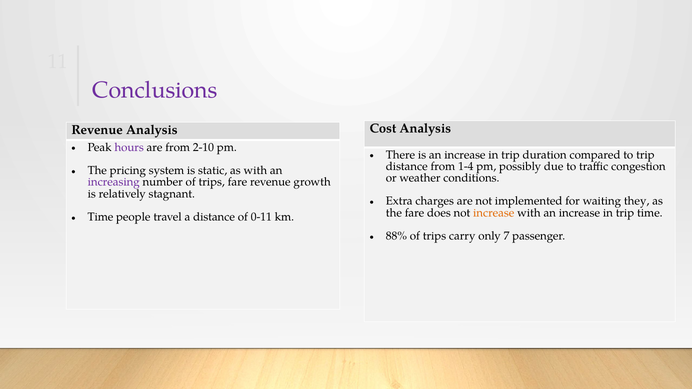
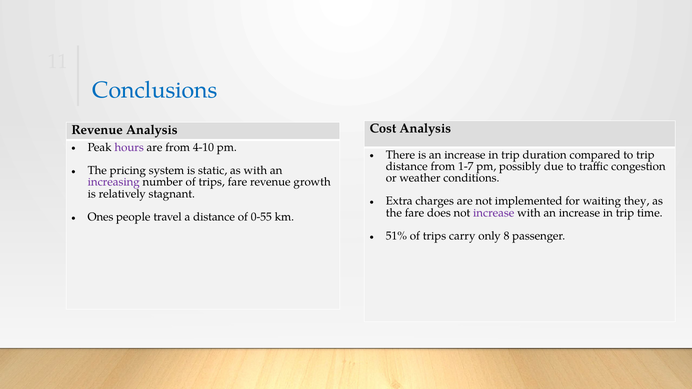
Conclusions colour: purple -> blue
2-10: 2-10 -> 4-10
1-4: 1-4 -> 1-7
increase at (494, 213) colour: orange -> purple
Time at (100, 217): Time -> Ones
0-11: 0-11 -> 0-55
88%: 88% -> 51%
7: 7 -> 8
